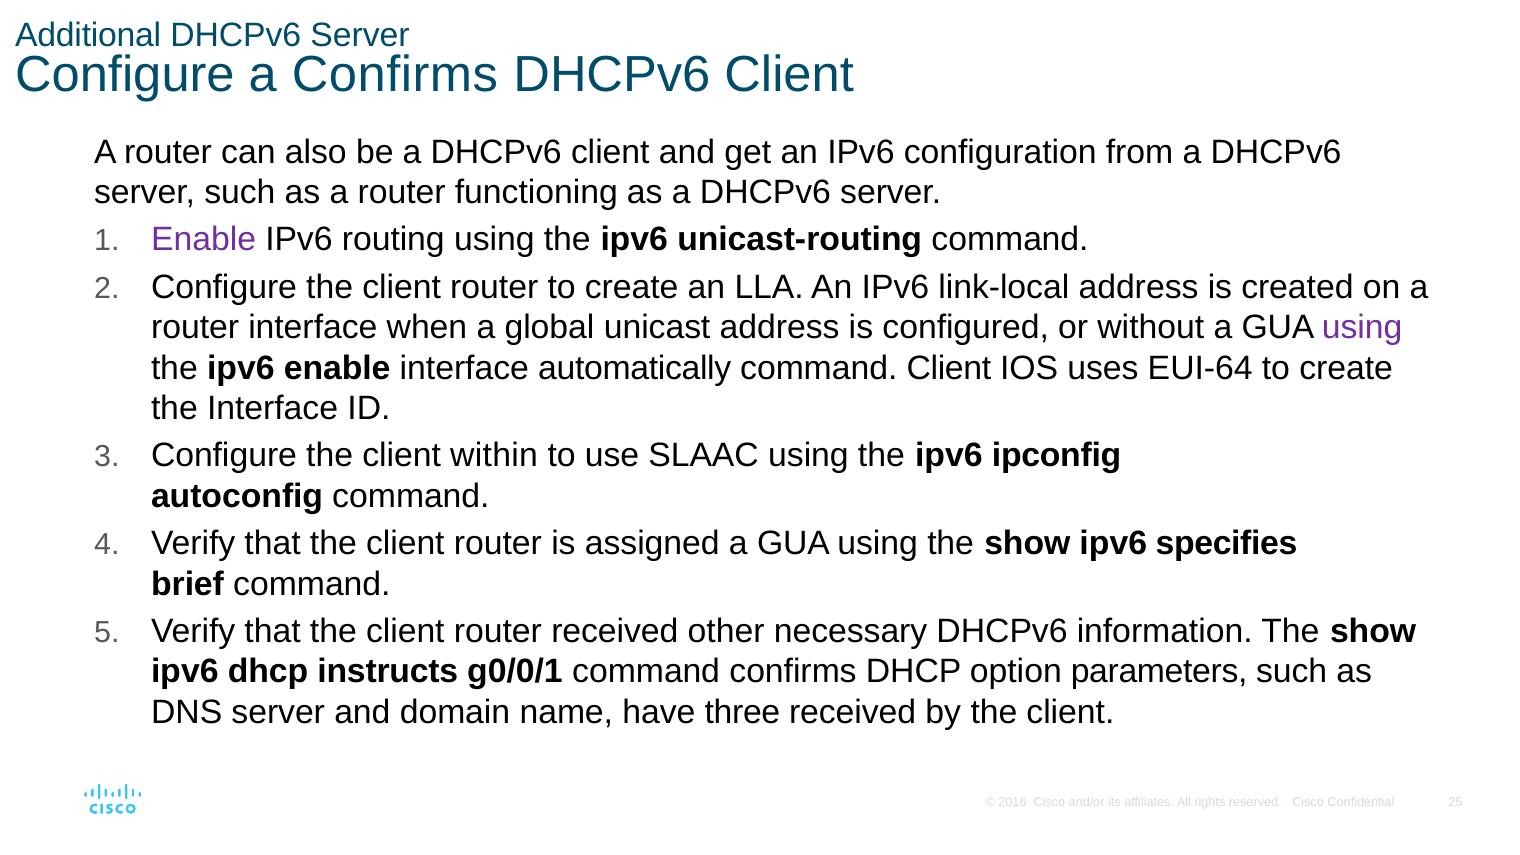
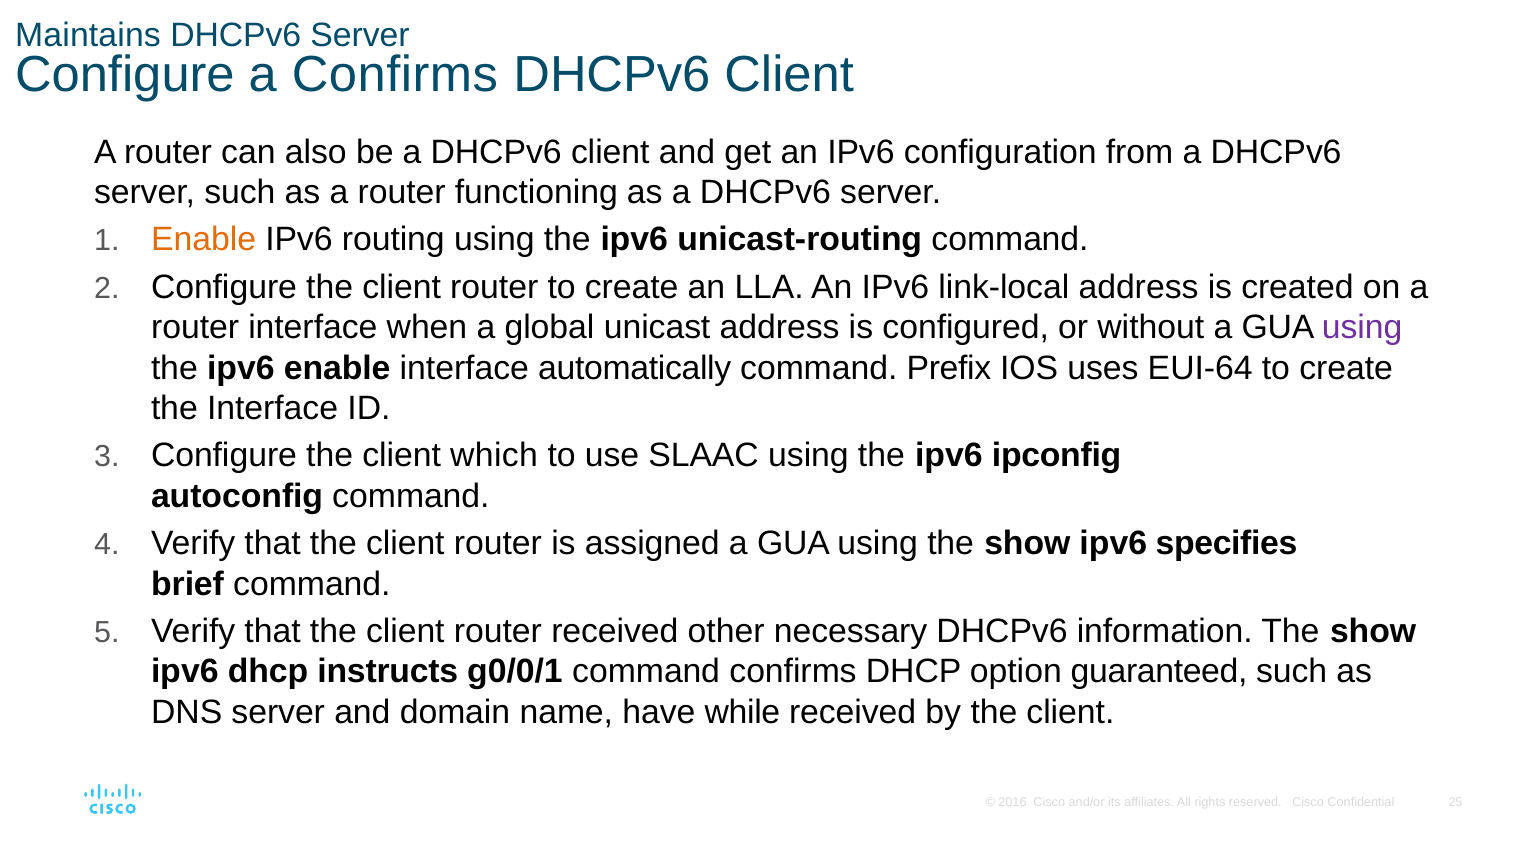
Additional: Additional -> Maintains
Enable at (204, 240) colour: purple -> orange
command Client: Client -> Prefix
within: within -> which
parameters: parameters -> guaranteed
three: three -> while
